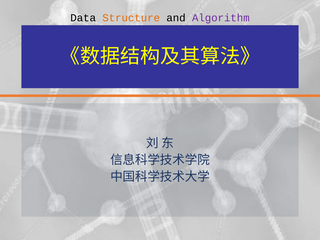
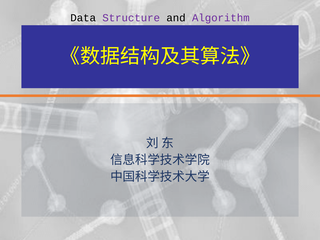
Structure colour: orange -> purple
